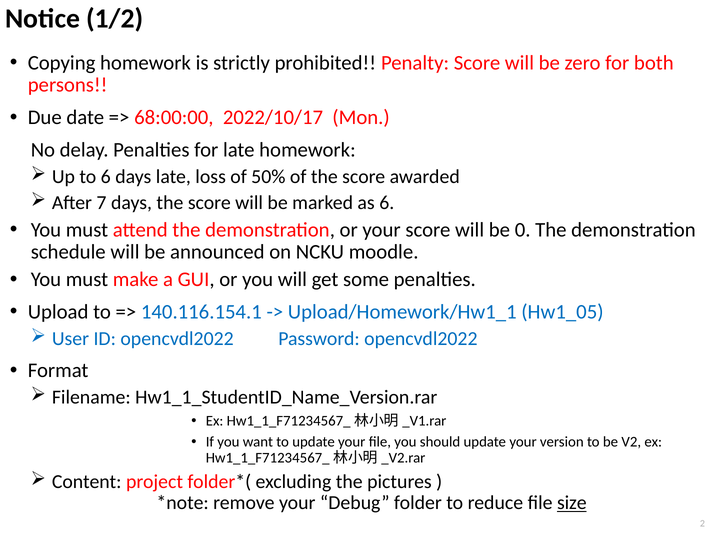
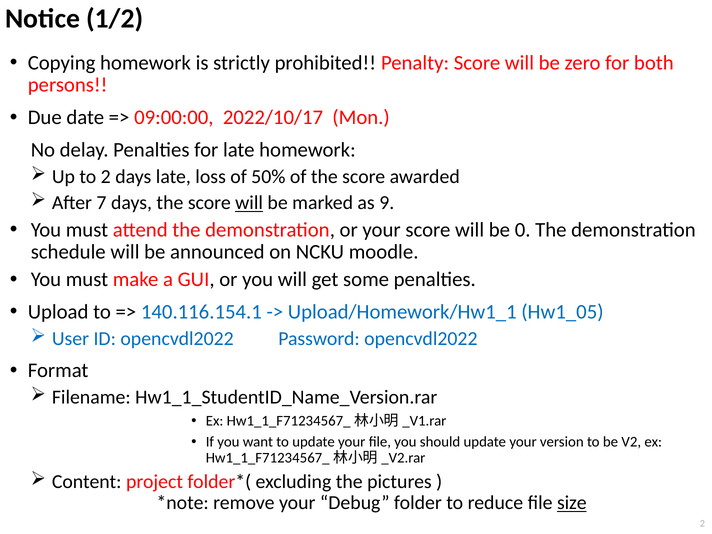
68:00:00: 68:00:00 -> 09:00:00
to 6: 6 -> 2
will at (249, 203) underline: none -> present
as 6: 6 -> 9
